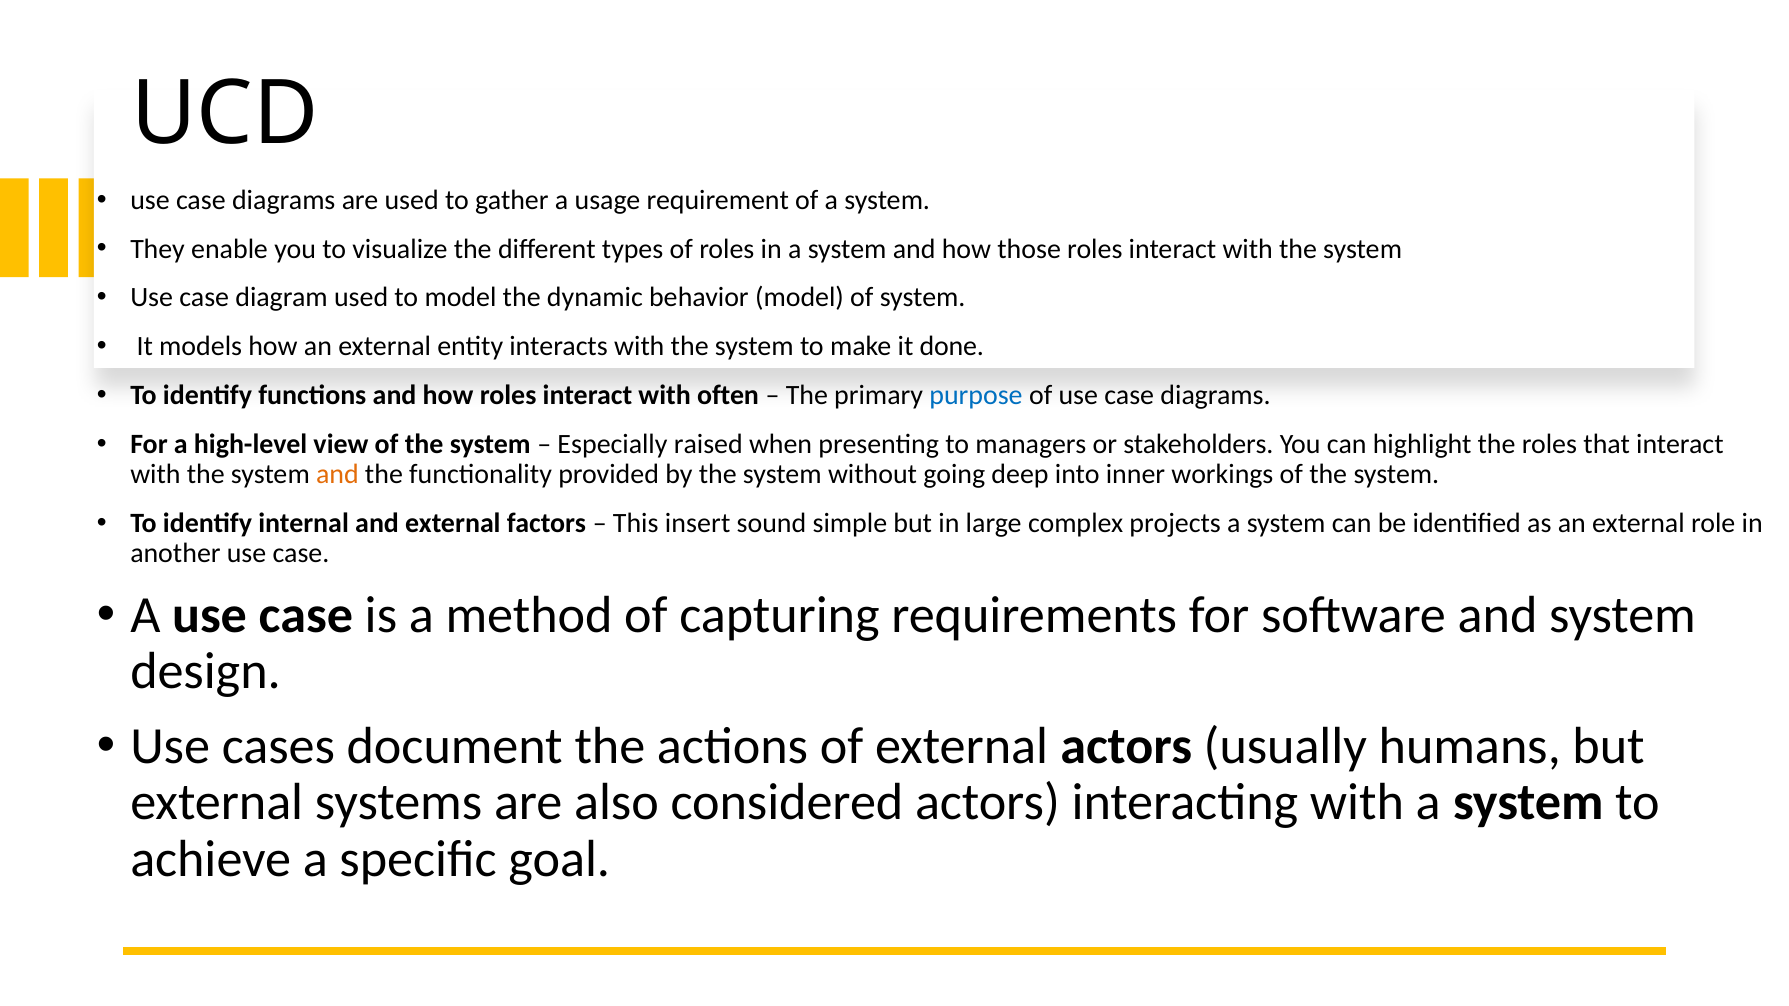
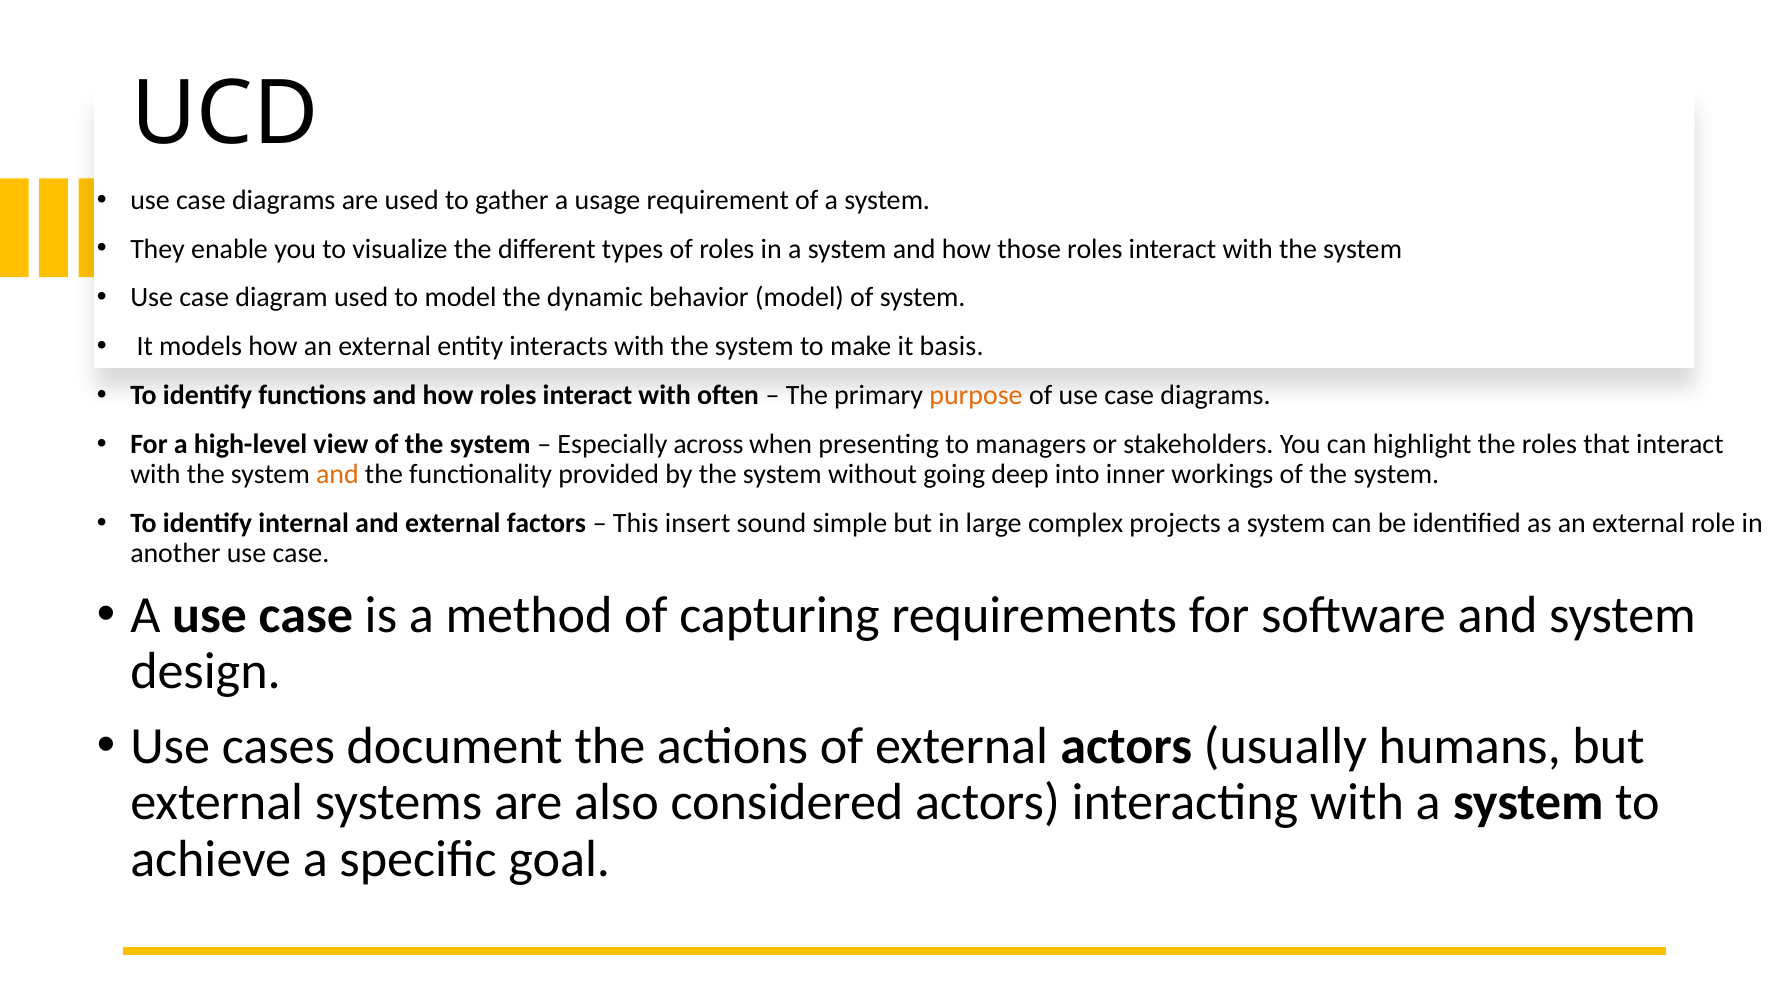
done: done -> basis
purpose colour: blue -> orange
raised: raised -> across
